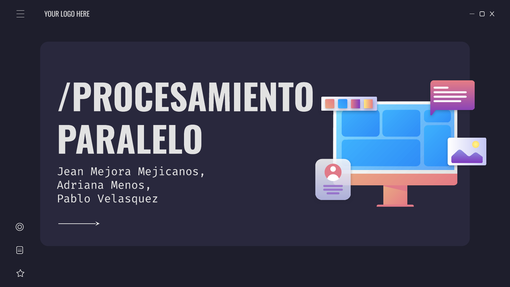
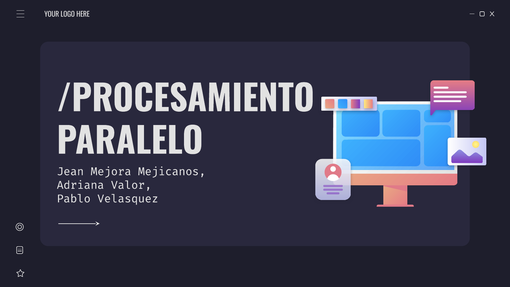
Menos: Menos -> Valor
